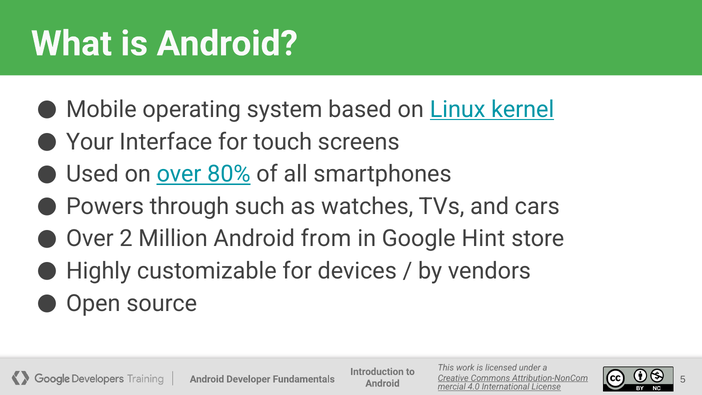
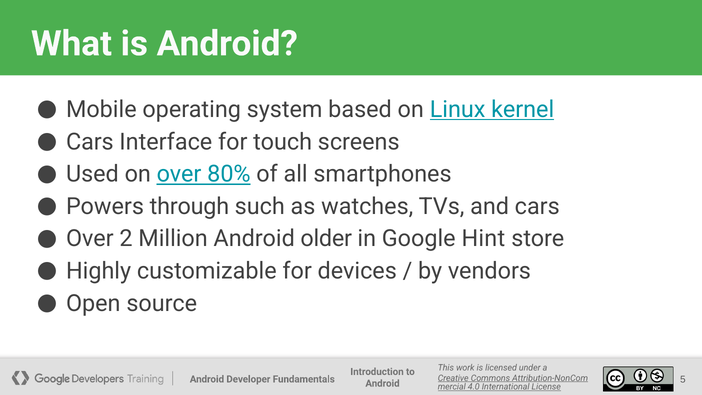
Your at (90, 142): Your -> Cars
from: from -> older
